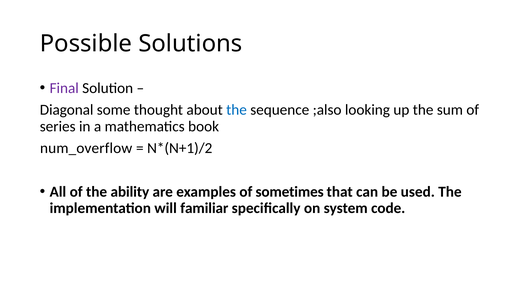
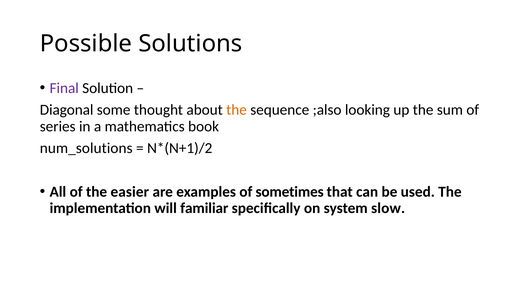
the at (237, 110) colour: blue -> orange
num_overflow: num_overflow -> num_solutions
ability: ability -> easier
code: code -> slow
